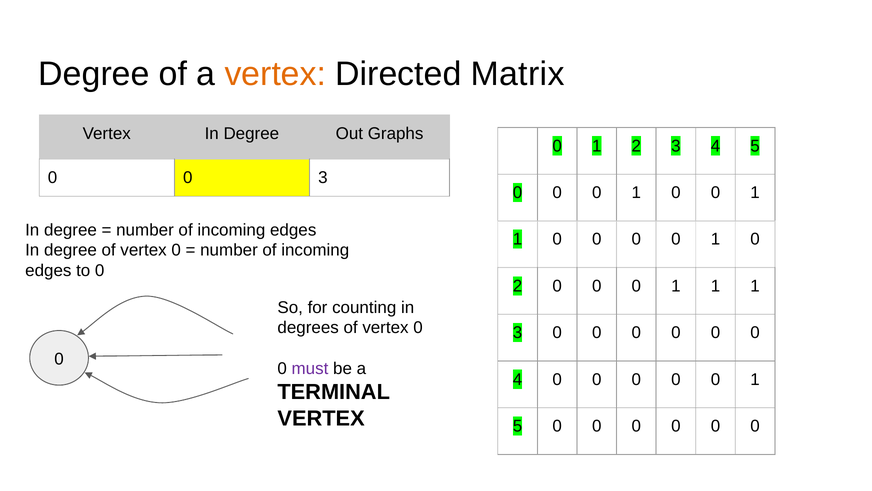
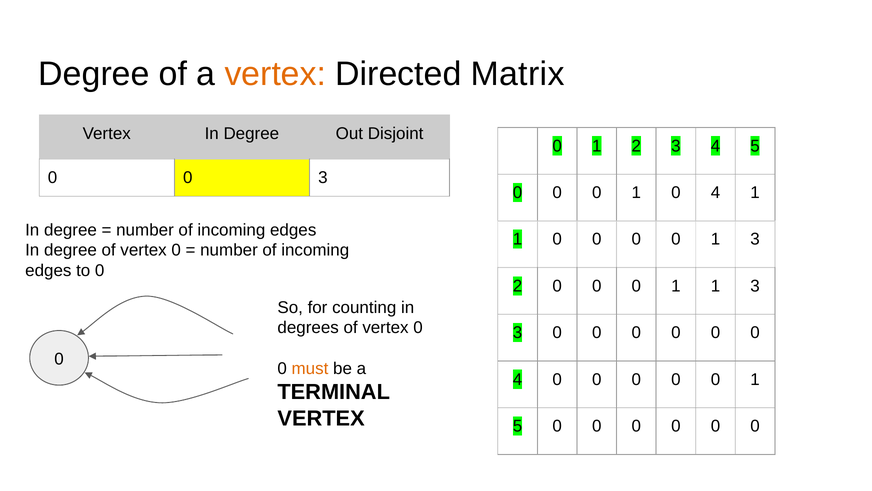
Graphs: Graphs -> Disjoint
0 1 0 0: 0 -> 4
0 at (755, 239): 0 -> 3
1 1 1: 1 -> 3
must colour: purple -> orange
